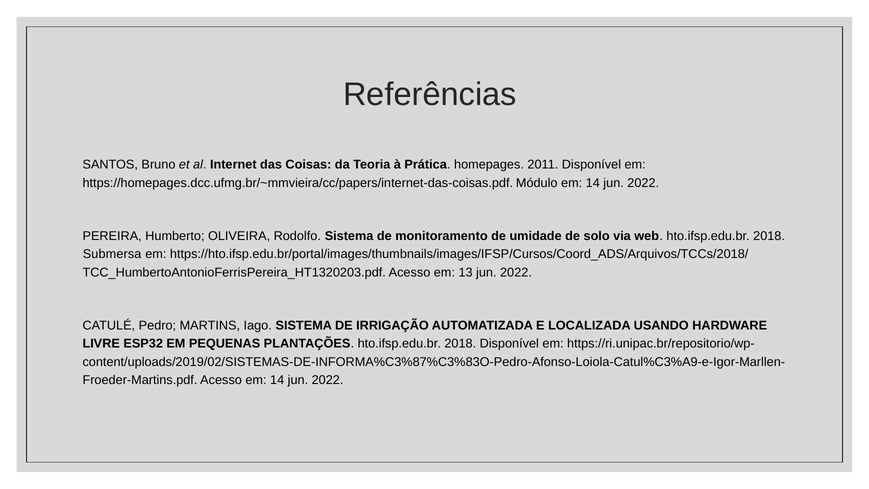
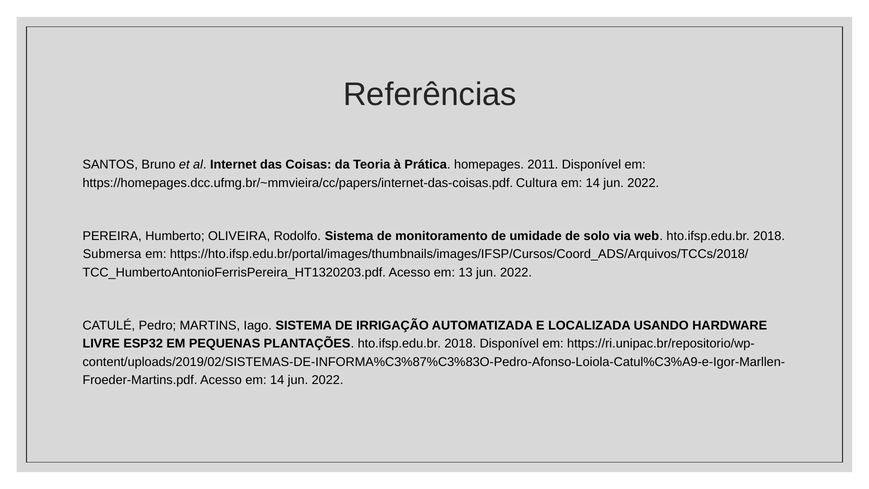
Módulo: Módulo -> Cultura
